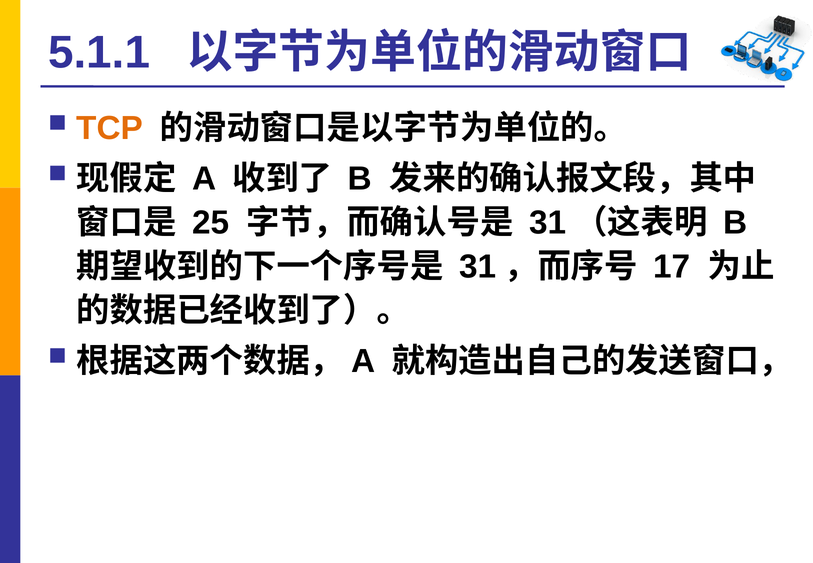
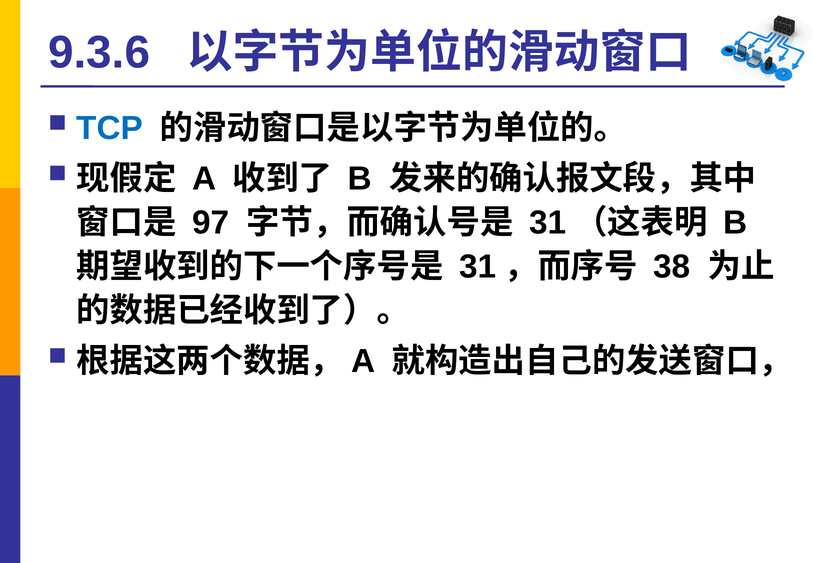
5.1.1: 5.1.1 -> 9.3.6
TCP colour: orange -> blue
25: 25 -> 97
17: 17 -> 38
